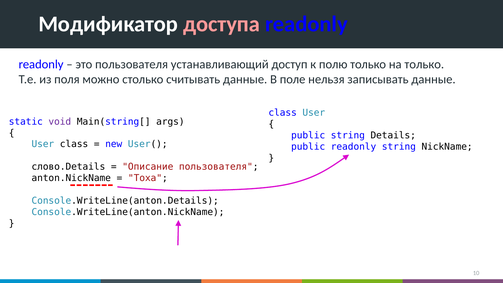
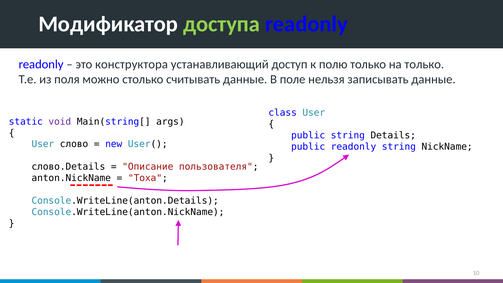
доступа colour: pink -> light green
это пользователя: пользователя -> конструктора
User class: class -> слово
